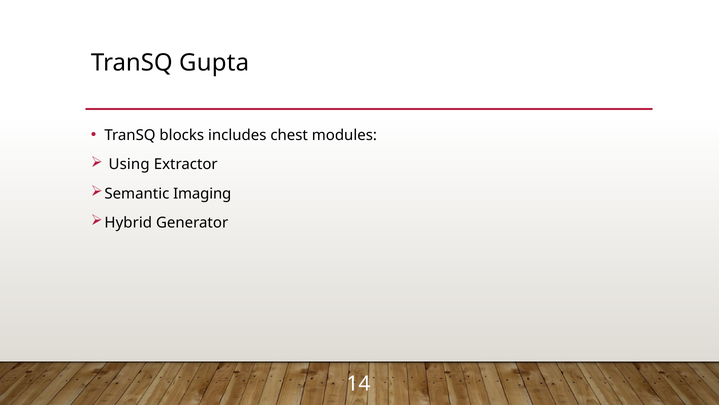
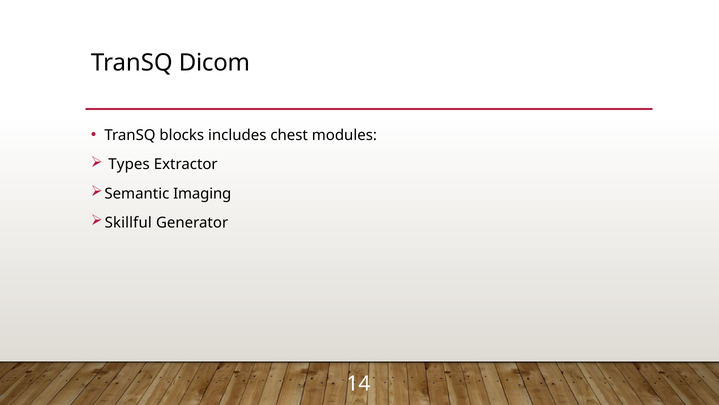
Gupta: Gupta -> Dicom
Using: Using -> Types
Hybrid: Hybrid -> Skillful
